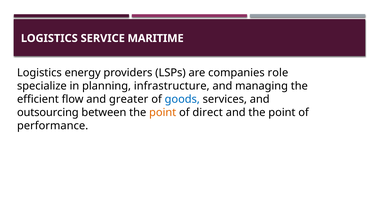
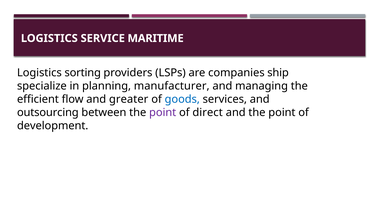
energy: energy -> sorting
role: role -> ship
infrastructure: infrastructure -> manufacturer
point at (163, 113) colour: orange -> purple
performance: performance -> development
